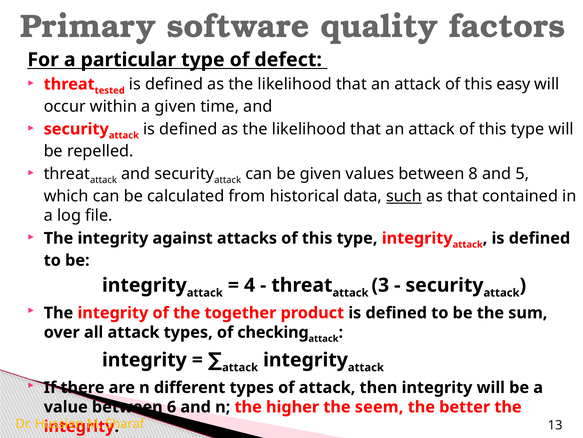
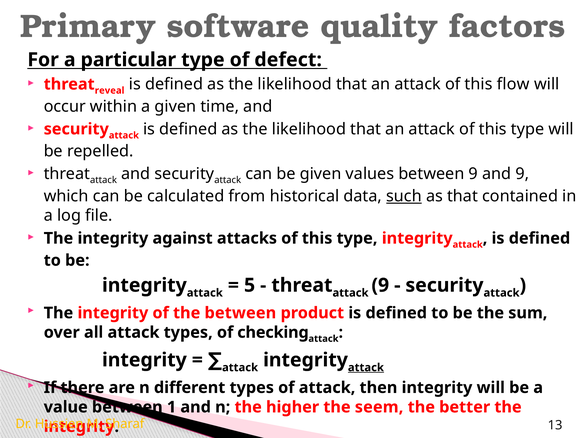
tested: tested -> reveal
easy: easy -> flow
between 8: 8 -> 9
and 5: 5 -> 9
4: 4 -> 5
attack 3: 3 -> 9
the together: together -> between
attack at (366, 367) underline: none -> present
between 6: 6 -> 1
